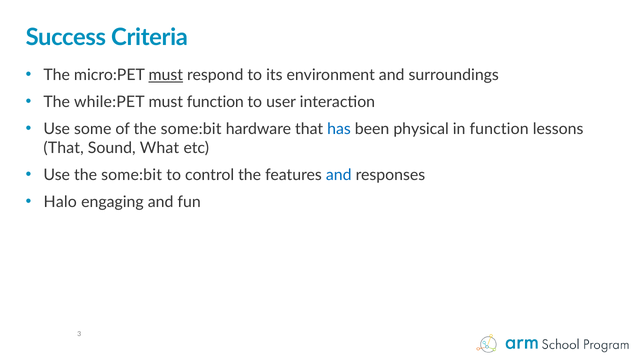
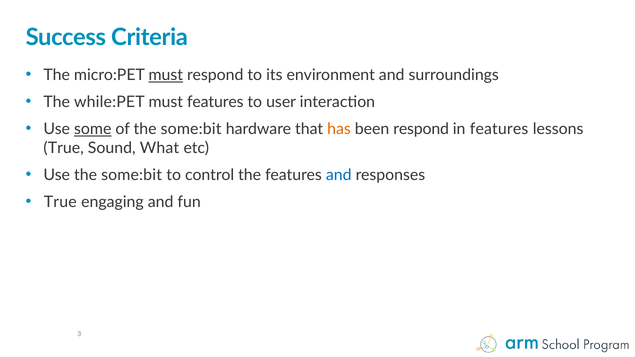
must function: function -> features
some underline: none -> present
has colour: blue -> orange
been physical: physical -> respond
in function: function -> features
That at (64, 148): That -> True
Halo at (60, 202): Halo -> True
